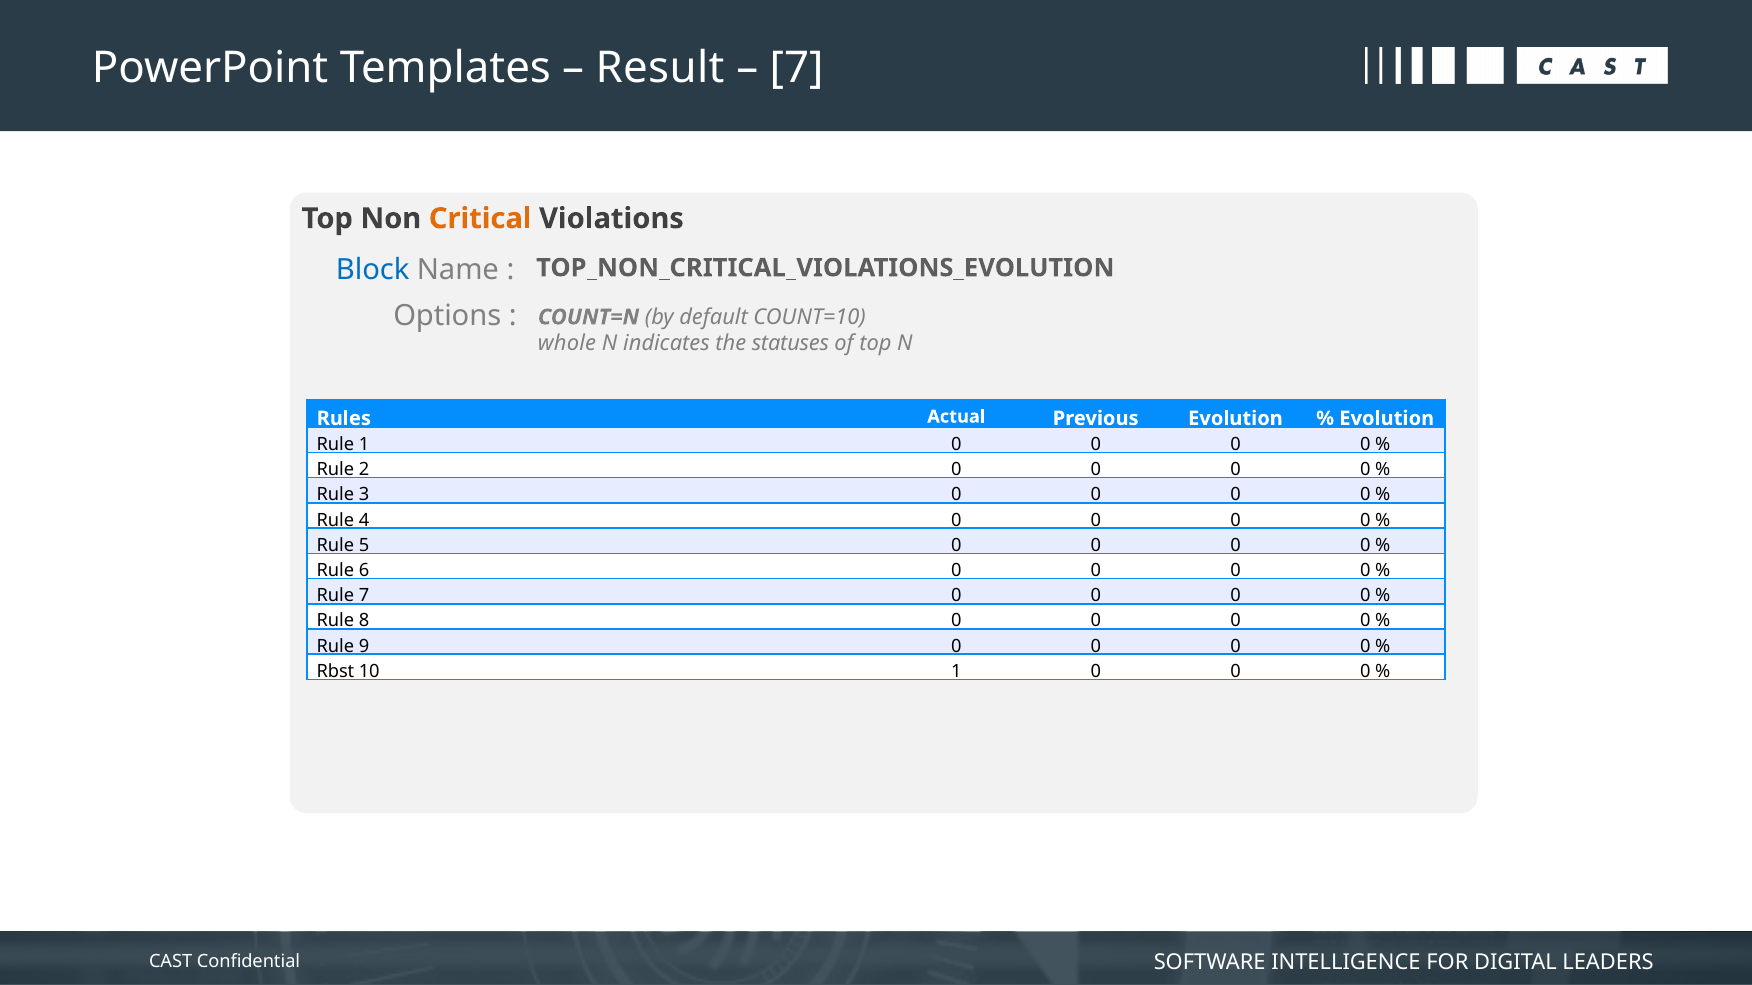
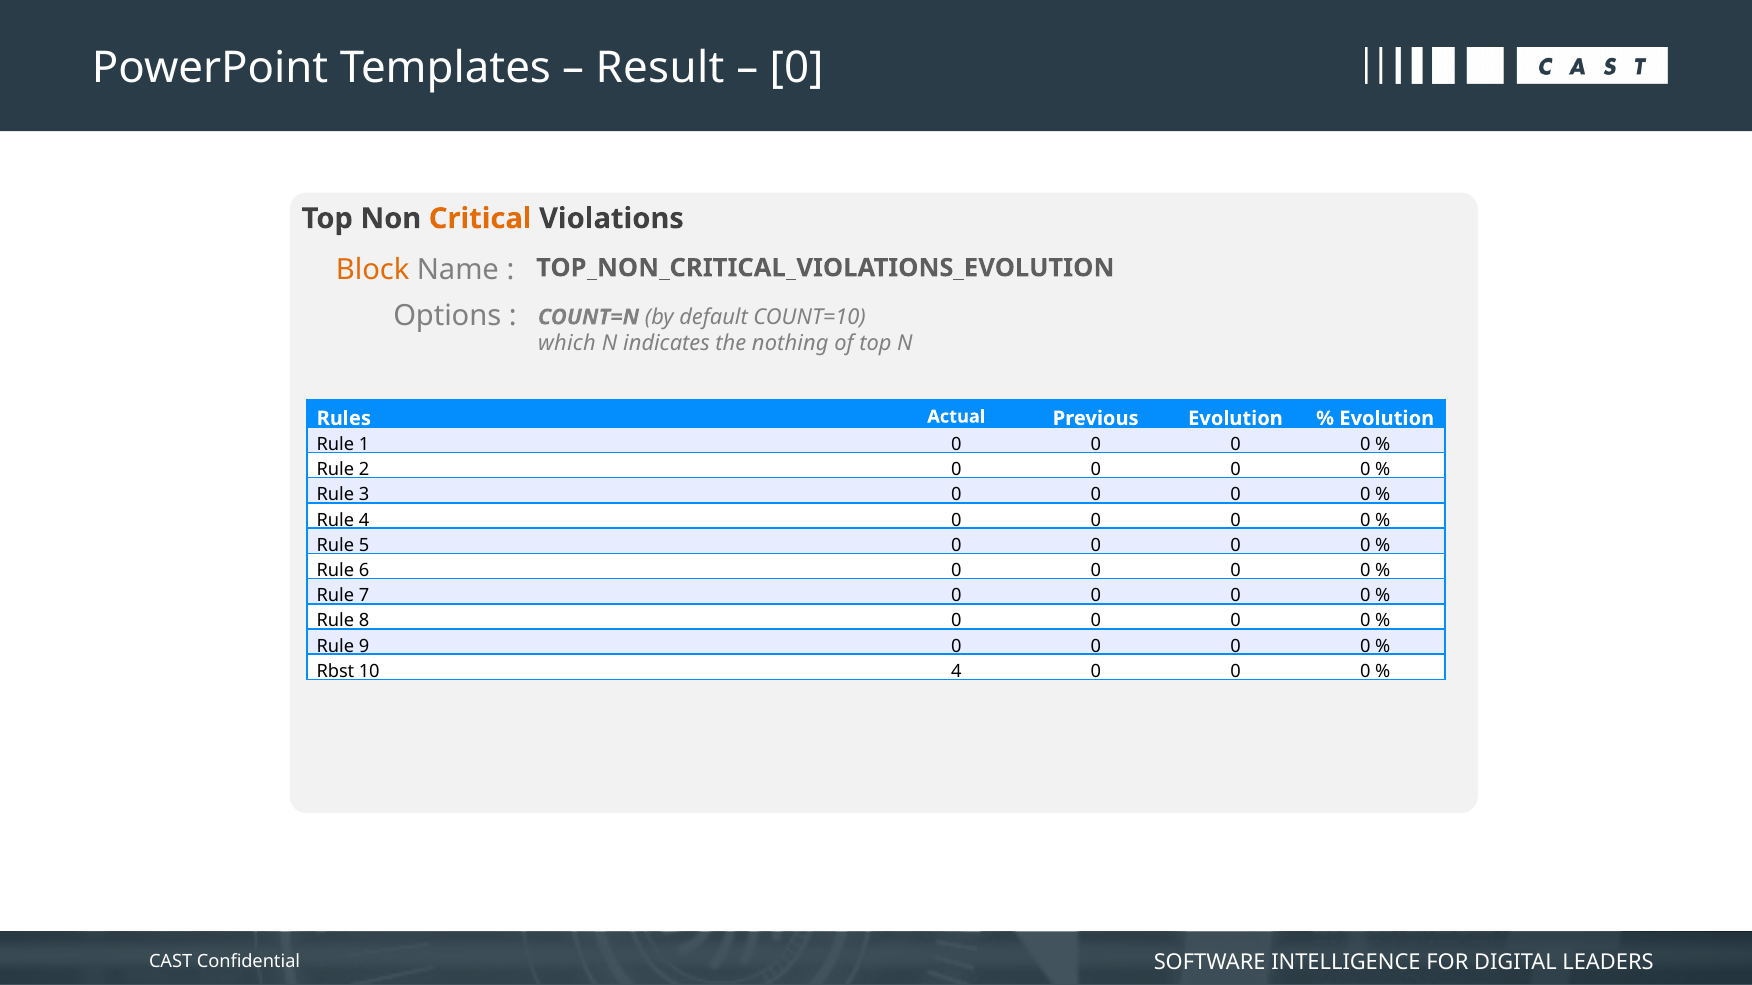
7 at (797, 68): 7 -> 0
Block colour: blue -> orange
whole: whole -> which
statuses: statuses -> nothing
10 1: 1 -> 4
